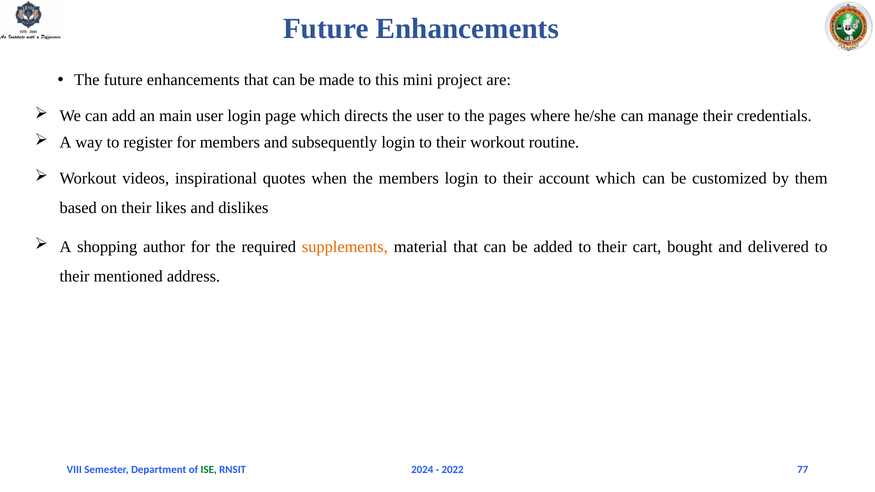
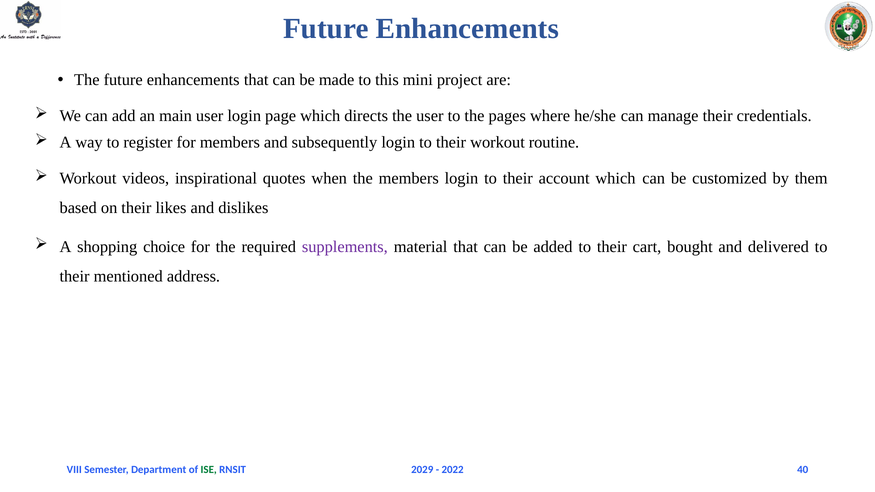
author: author -> choice
supplements colour: orange -> purple
2024: 2024 -> 2029
77: 77 -> 40
